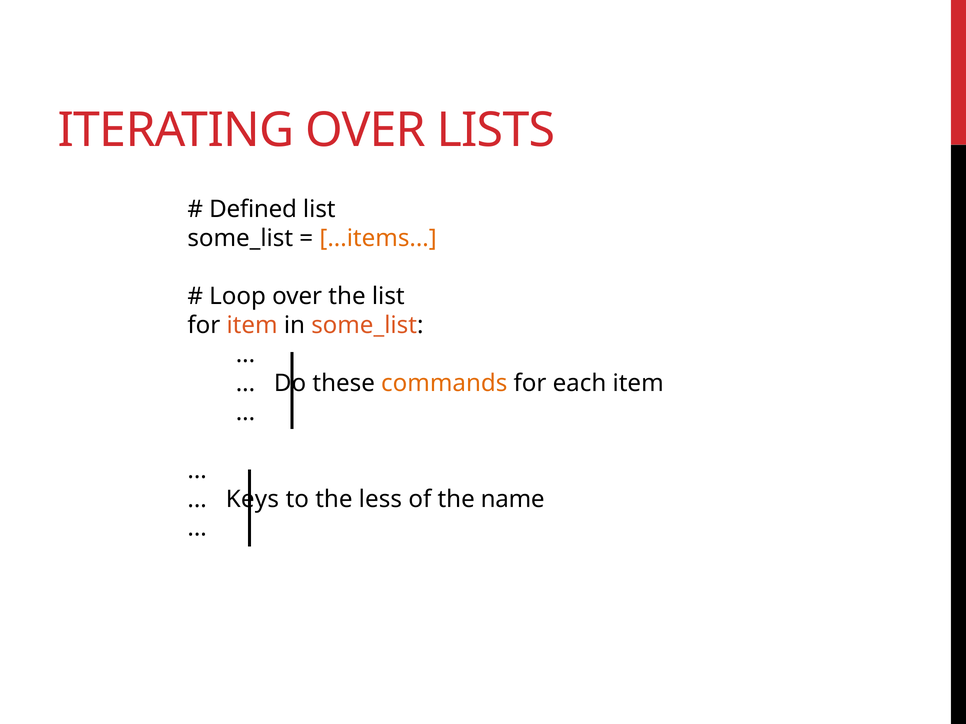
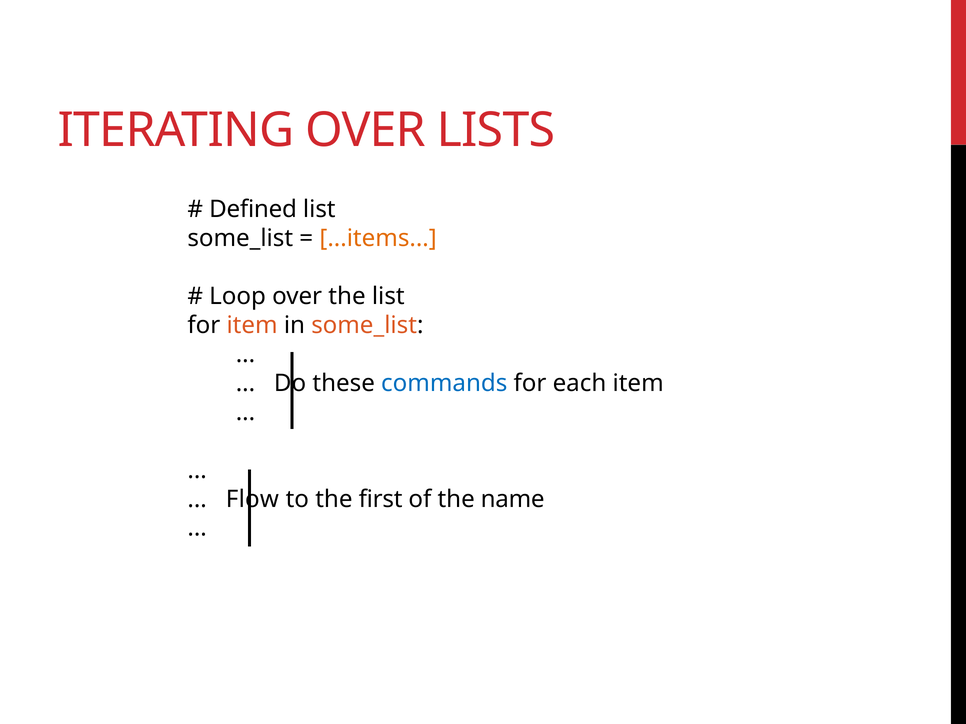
commands colour: orange -> blue
Keys: Keys -> Flow
less: less -> first
